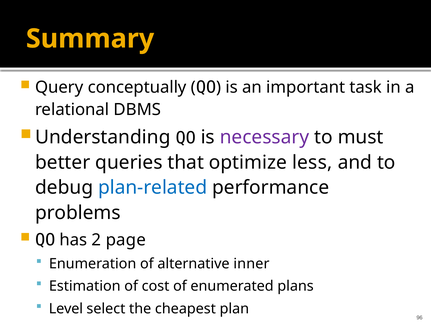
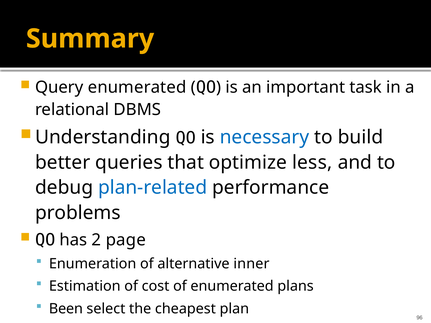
Query conceptually: conceptually -> enumerated
necessary colour: purple -> blue
must: must -> build
Level: Level -> Been
